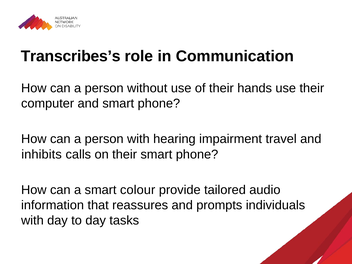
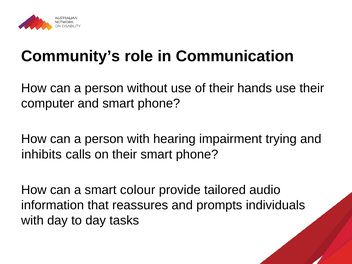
Transcribes’s: Transcribes’s -> Community’s
travel: travel -> trying
